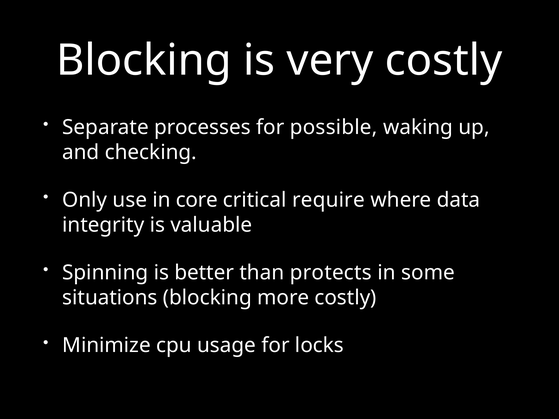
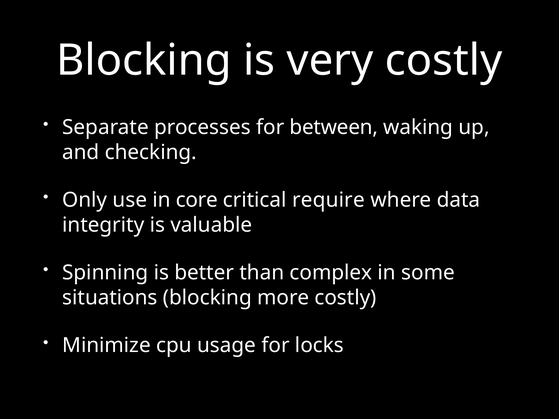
possible: possible -> between
protects: protects -> complex
